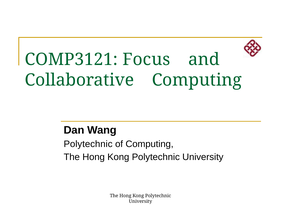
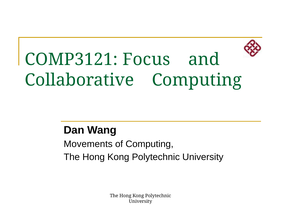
Polytechnic at (88, 144): Polytechnic -> Movements
